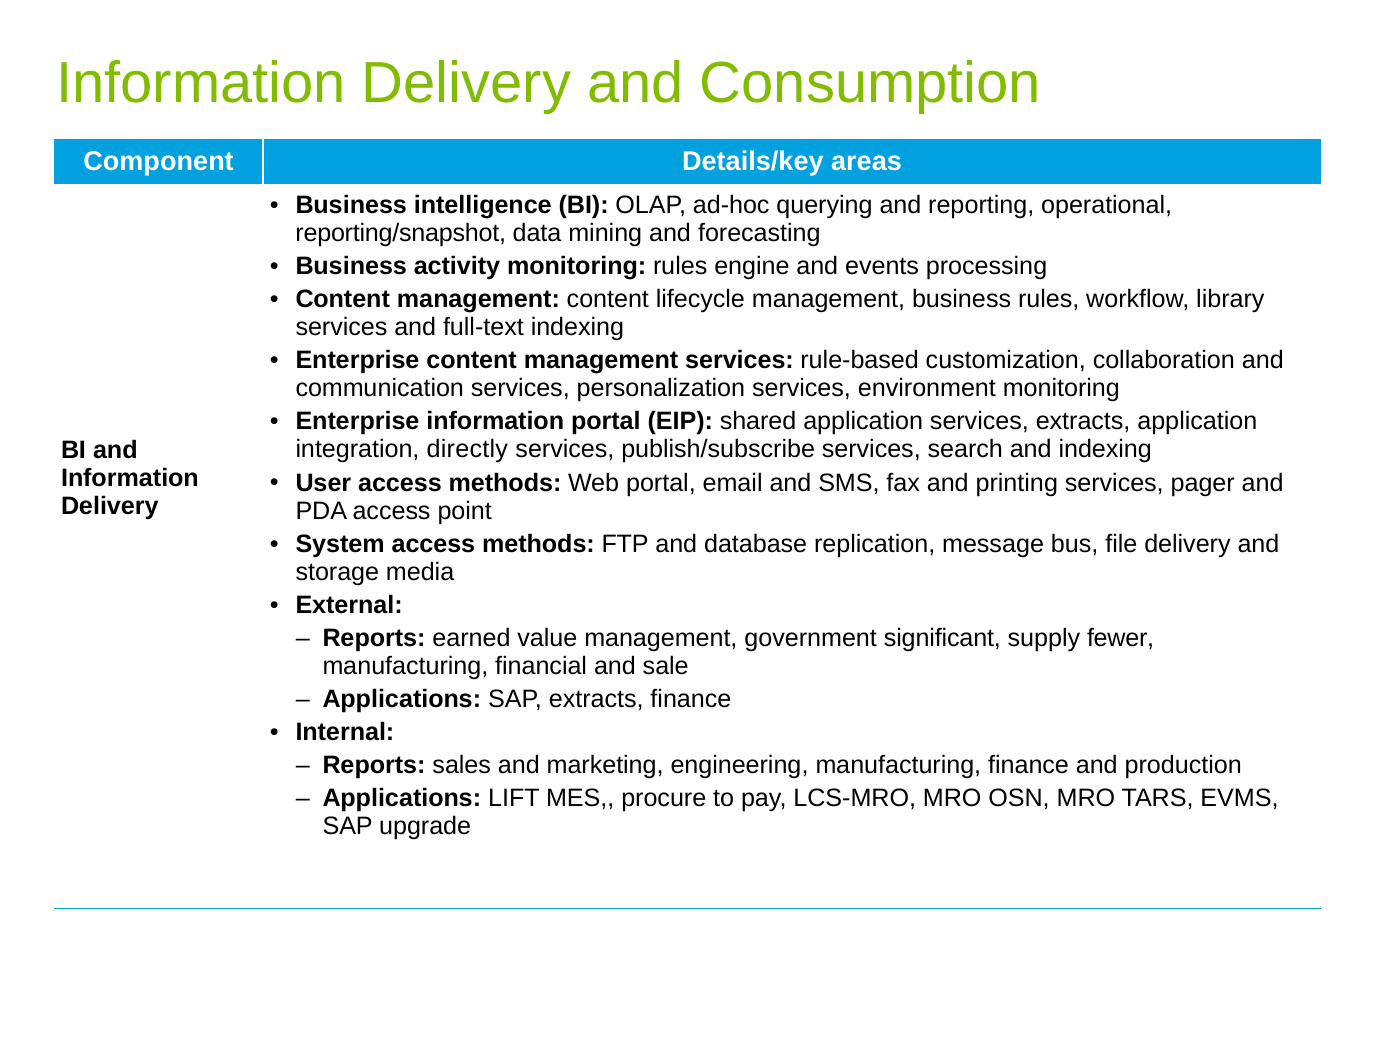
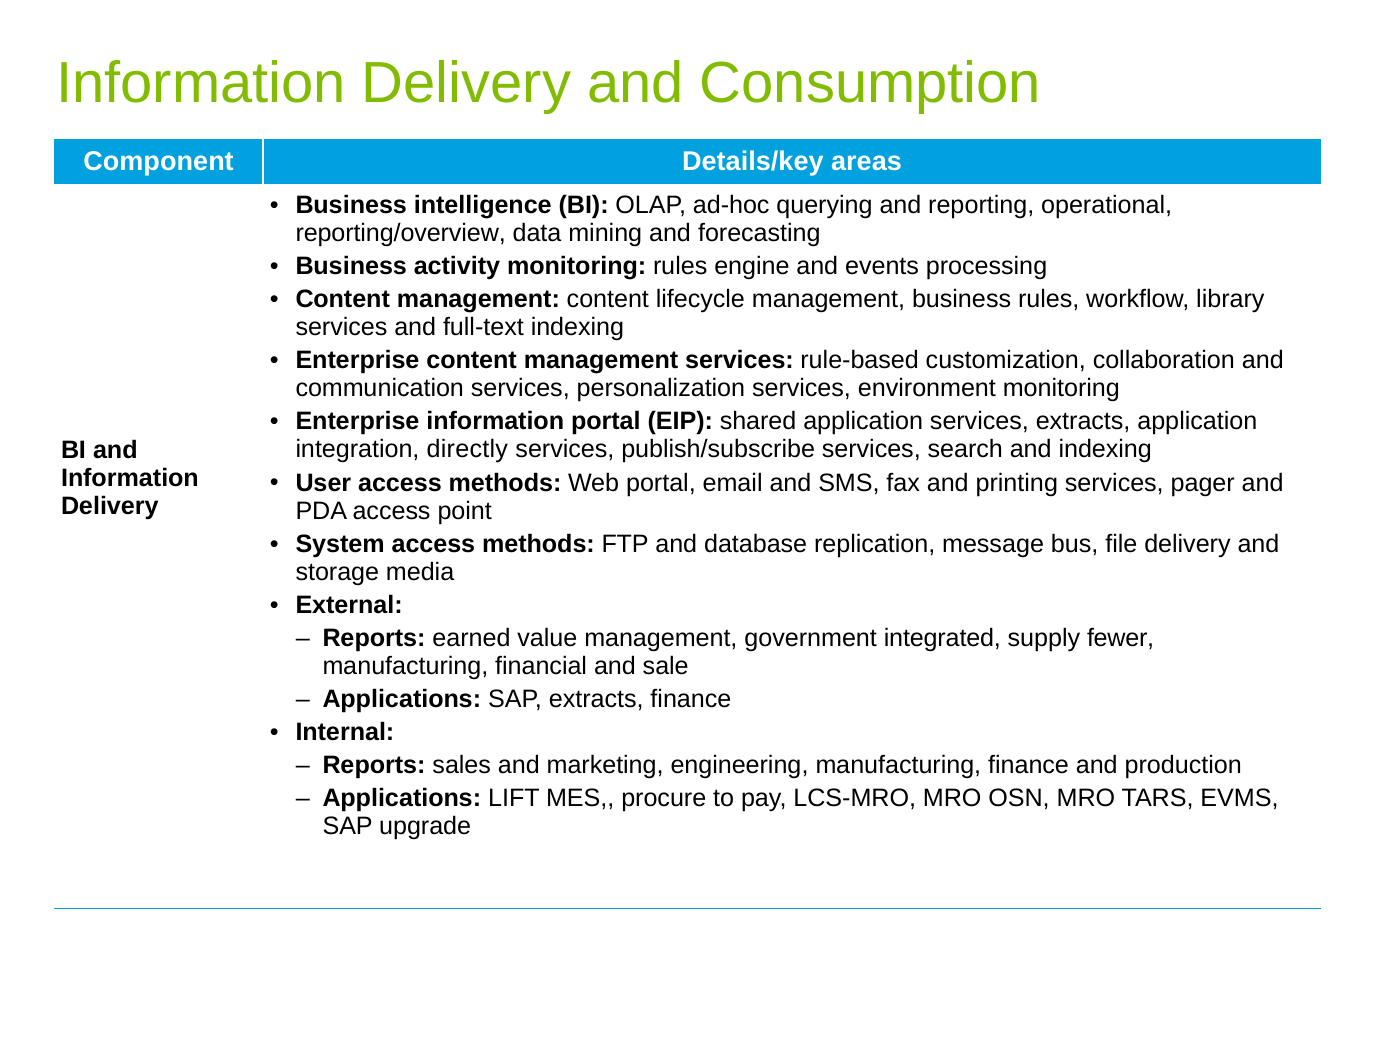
reporting/snapshot: reporting/snapshot -> reporting/overview
significant: significant -> integrated
